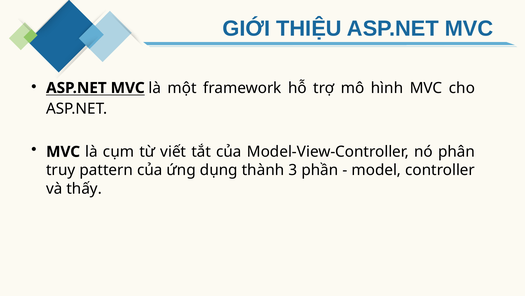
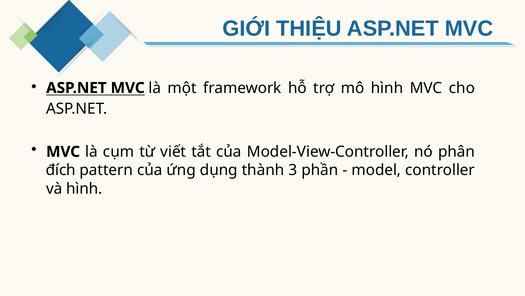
truy: truy -> đích
và thấy: thấy -> hình
